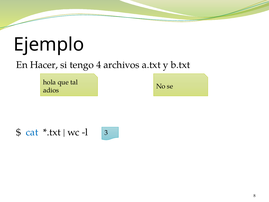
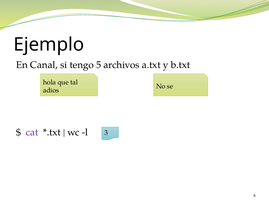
Hacer: Hacer -> Canal
4: 4 -> 5
cat colour: blue -> purple
